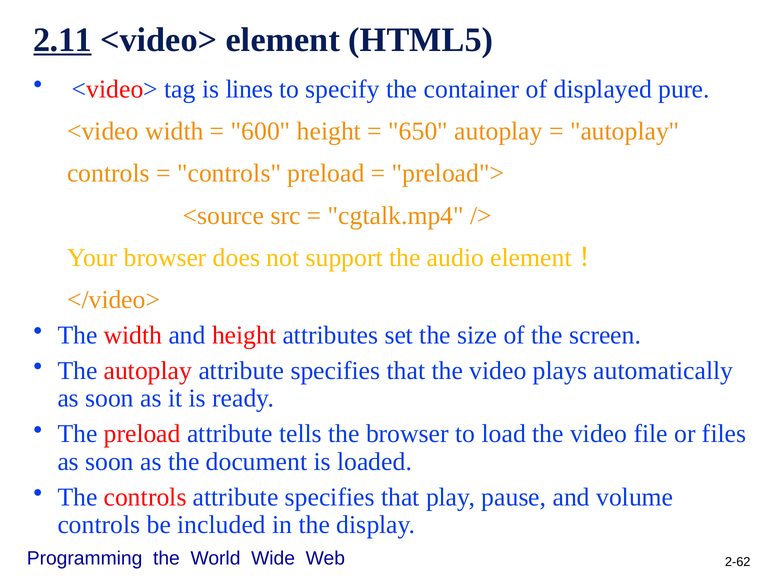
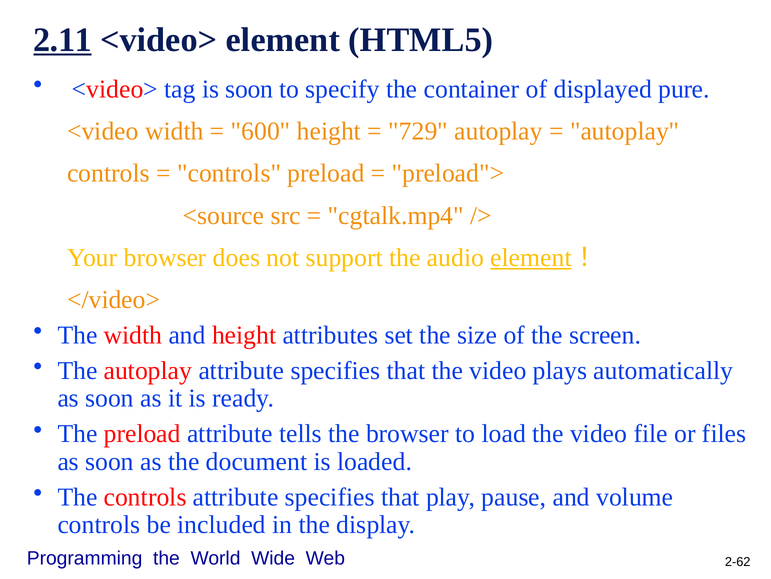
is lines: lines -> soon
650: 650 -> 729
element at (531, 257) underline: none -> present
